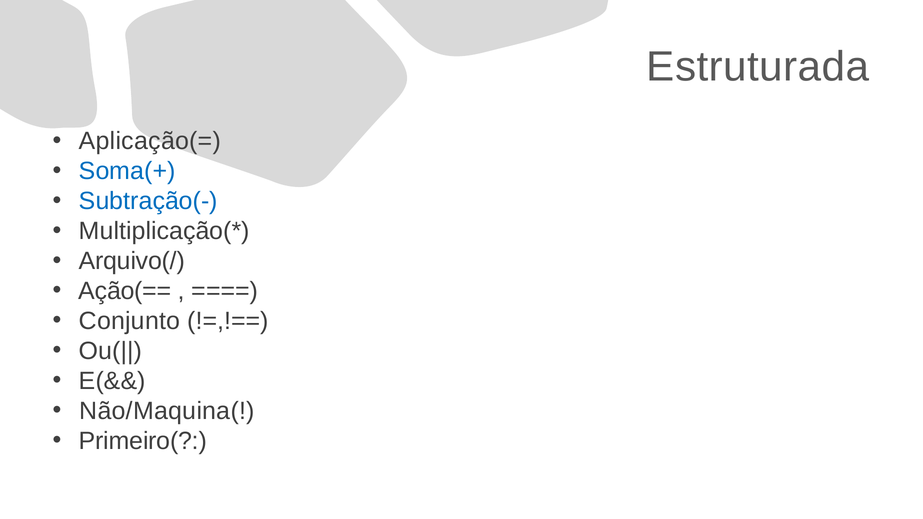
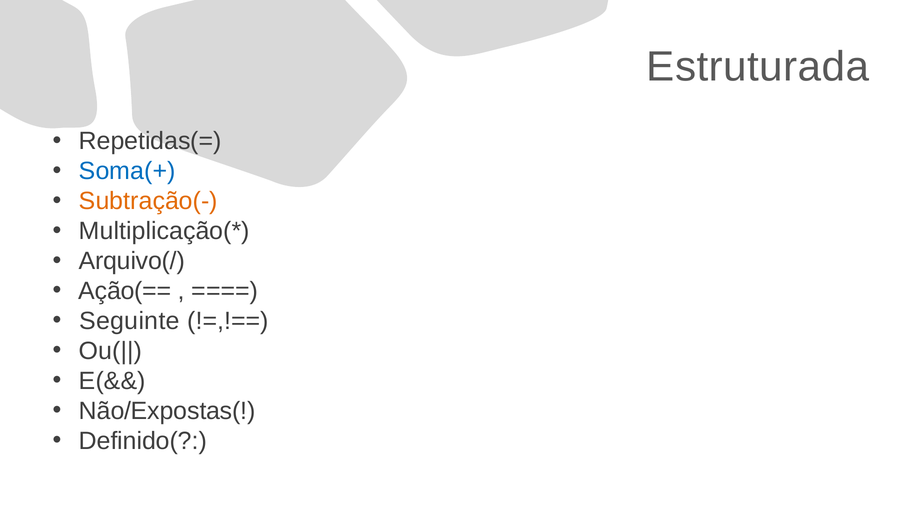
Aplicação(=: Aplicação(= -> Repetidas(=
Subtração(- colour: blue -> orange
Conjunto: Conjunto -> Seguinte
Não/Maquina(: Não/Maquina( -> Não/Expostas(
Primeiro(: Primeiro( -> Definido(
